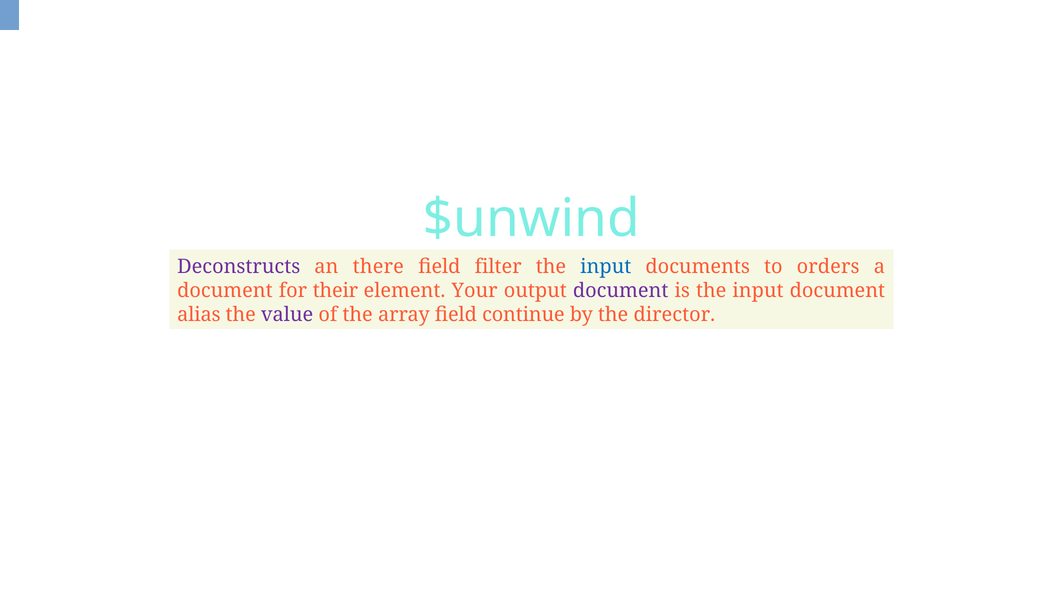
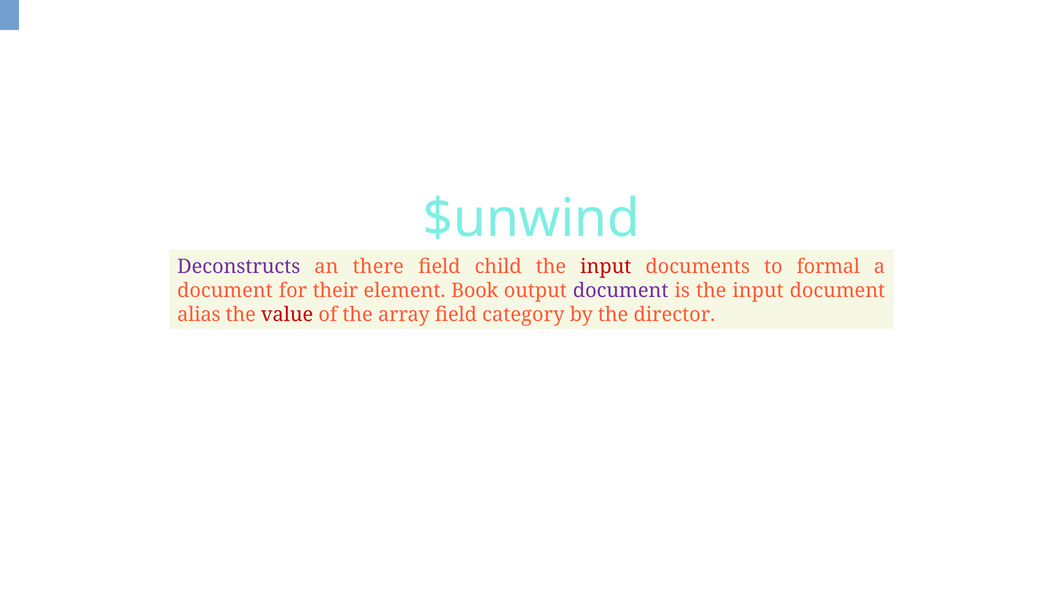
filter: filter -> child
input at (606, 267) colour: blue -> red
orders: orders -> formal
Your: Your -> Book
value colour: purple -> red
continue: continue -> category
